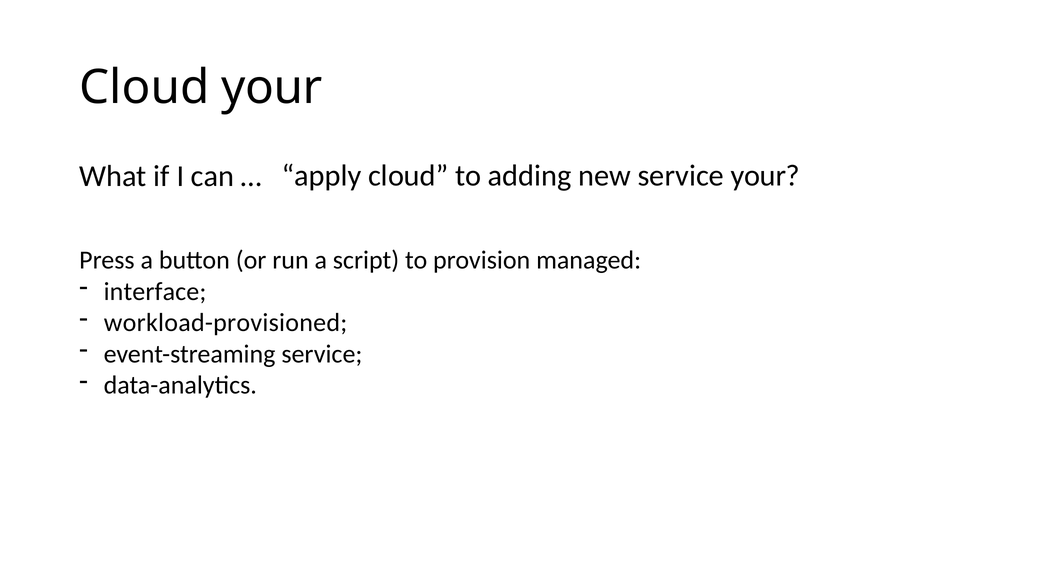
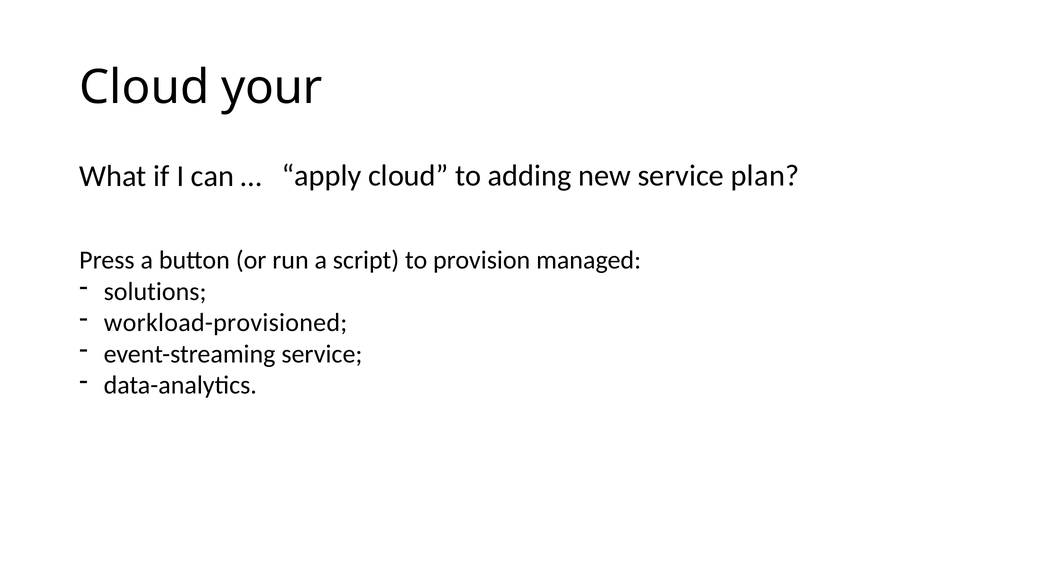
service your: your -> plan
interface: interface -> solutions
